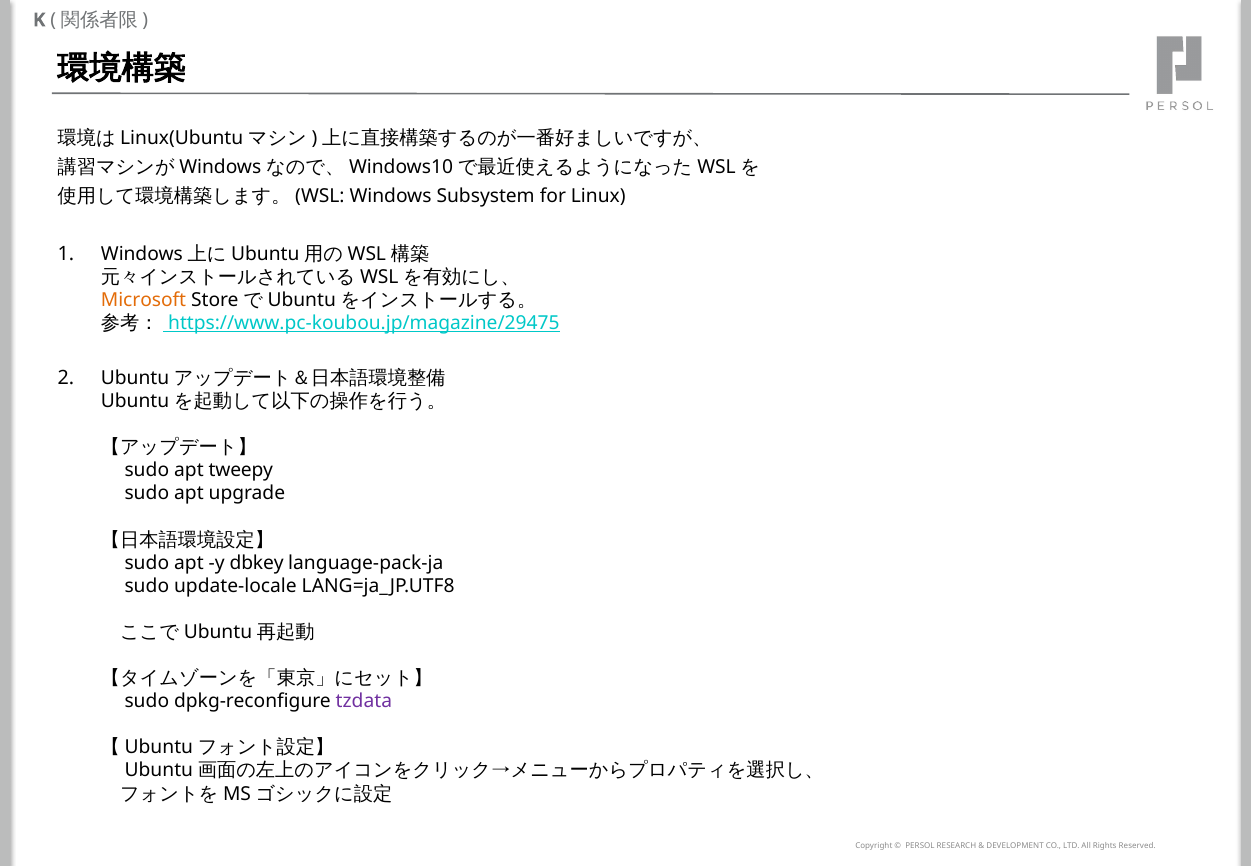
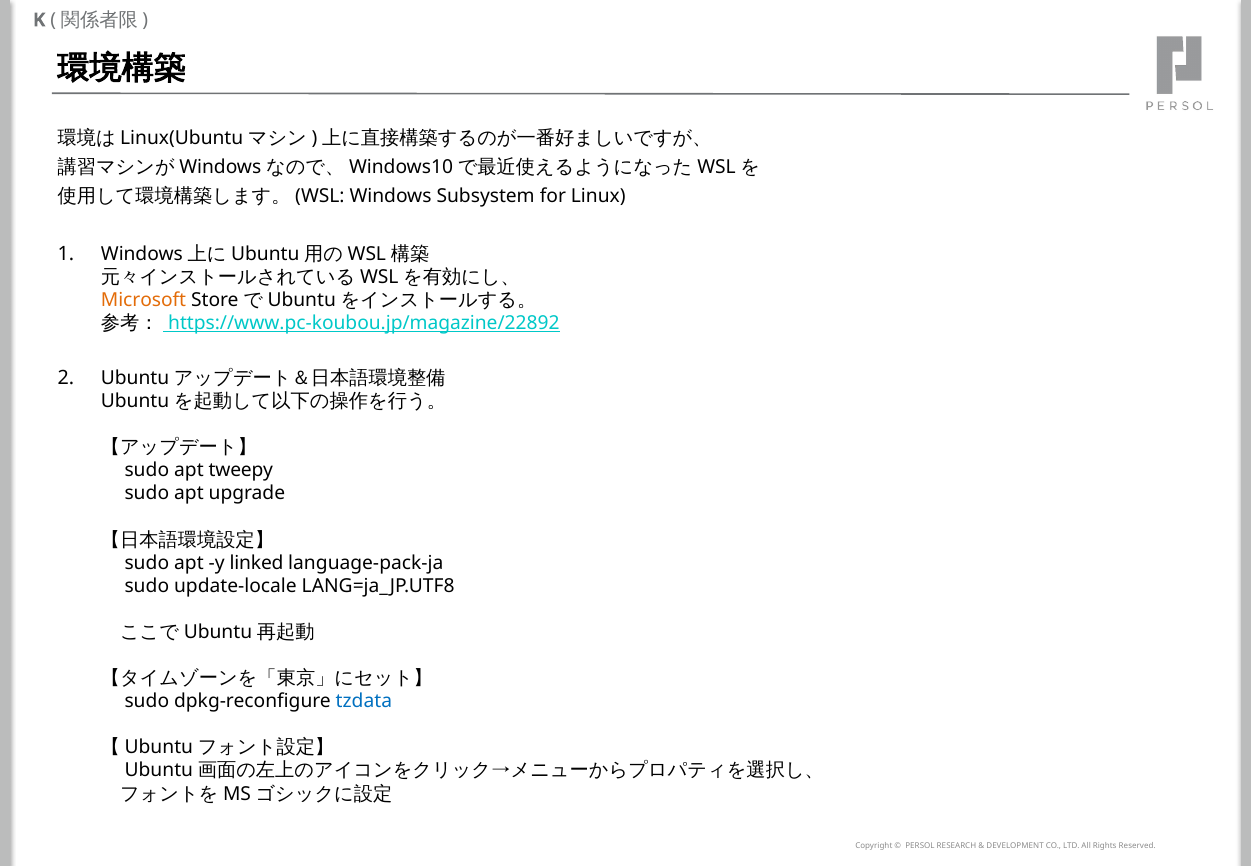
https://www.pc-koubou.jp/magazine/29475: https://www.pc-koubou.jp/magazine/29475 -> https://www.pc-koubou.jp/magazine/22892
dbkey: dbkey -> linked
tzdata colour: purple -> blue
